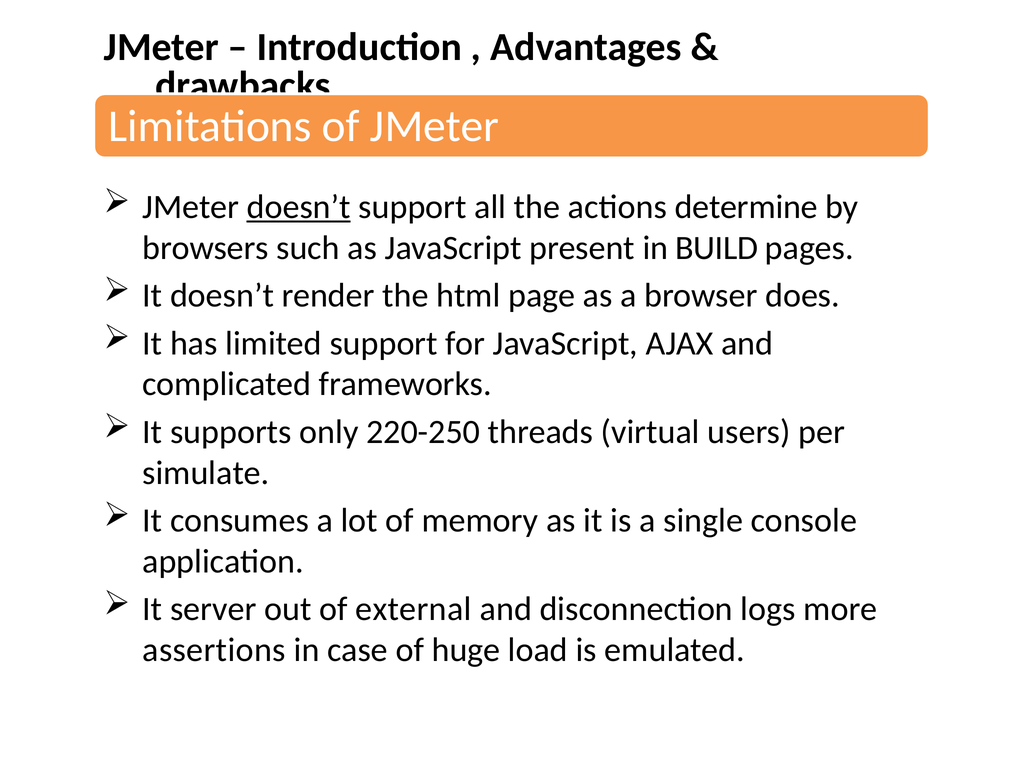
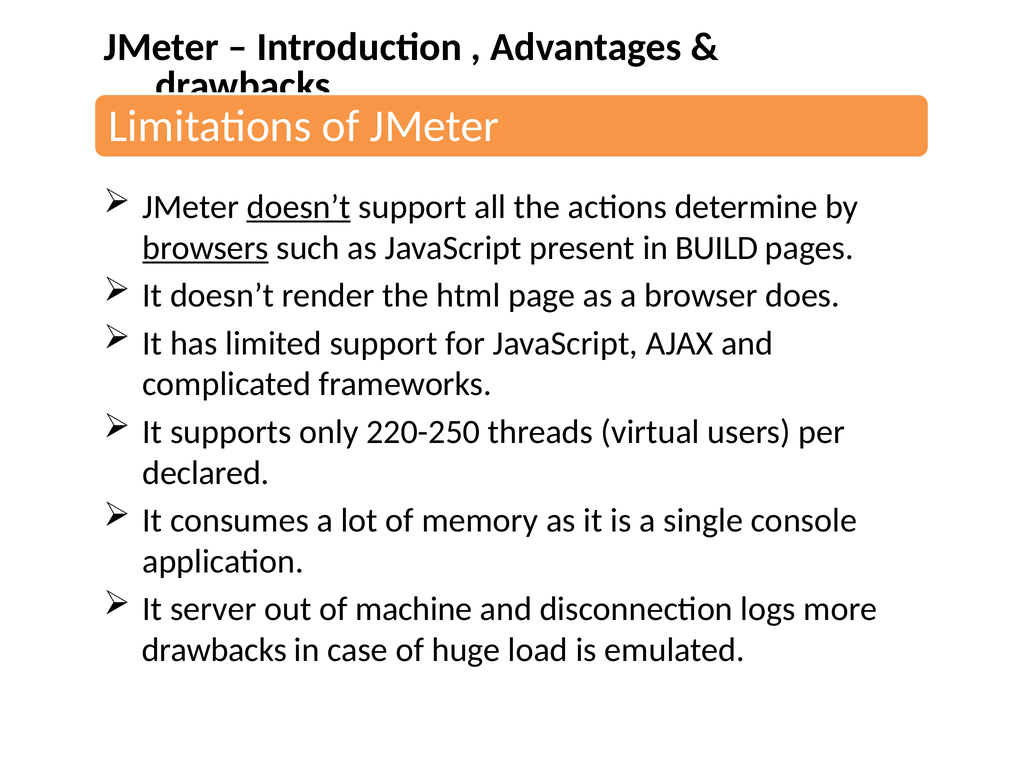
browsers underline: none -> present
simulate: simulate -> declared
external: external -> machine
assertions at (214, 650): assertions -> drawbacks
